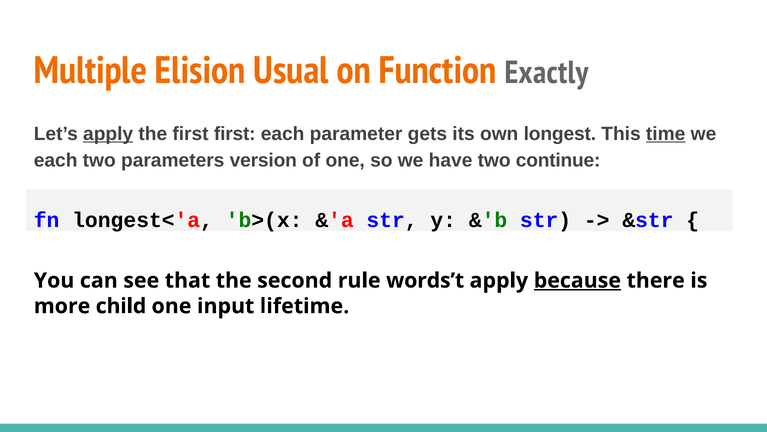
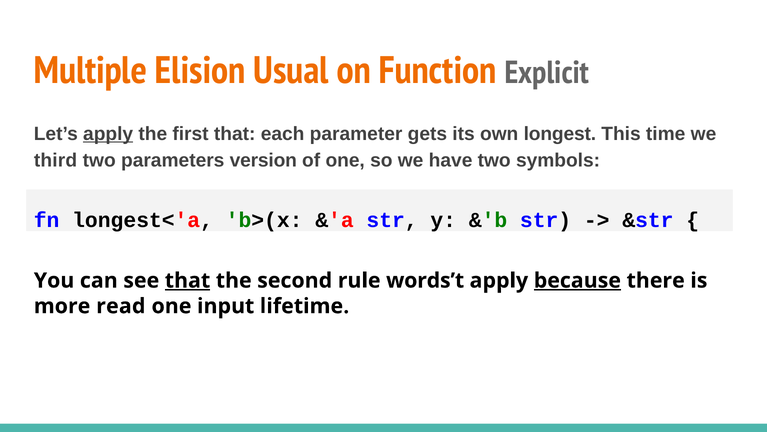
Exactly: Exactly -> Explicit
first first: first -> that
time underline: present -> none
each at (56, 160): each -> third
continue: continue -> symbols
that at (187, 280) underline: none -> present
child: child -> read
